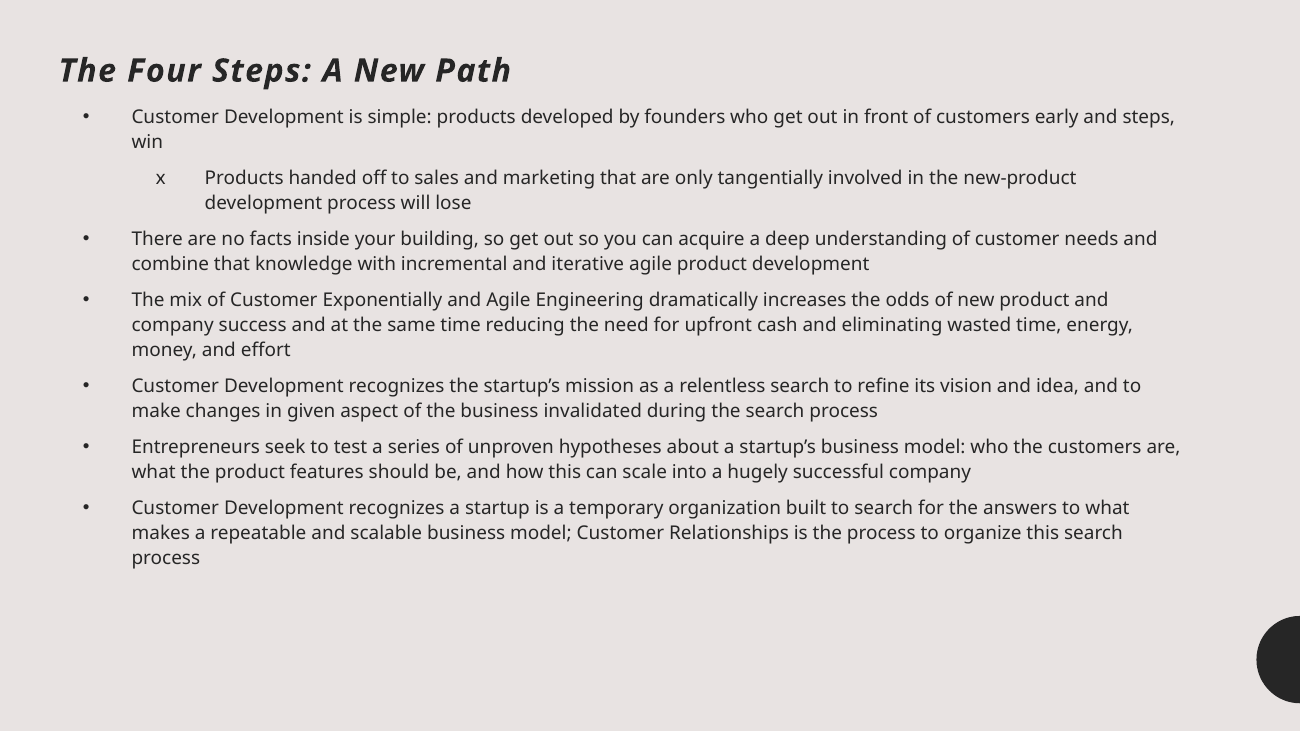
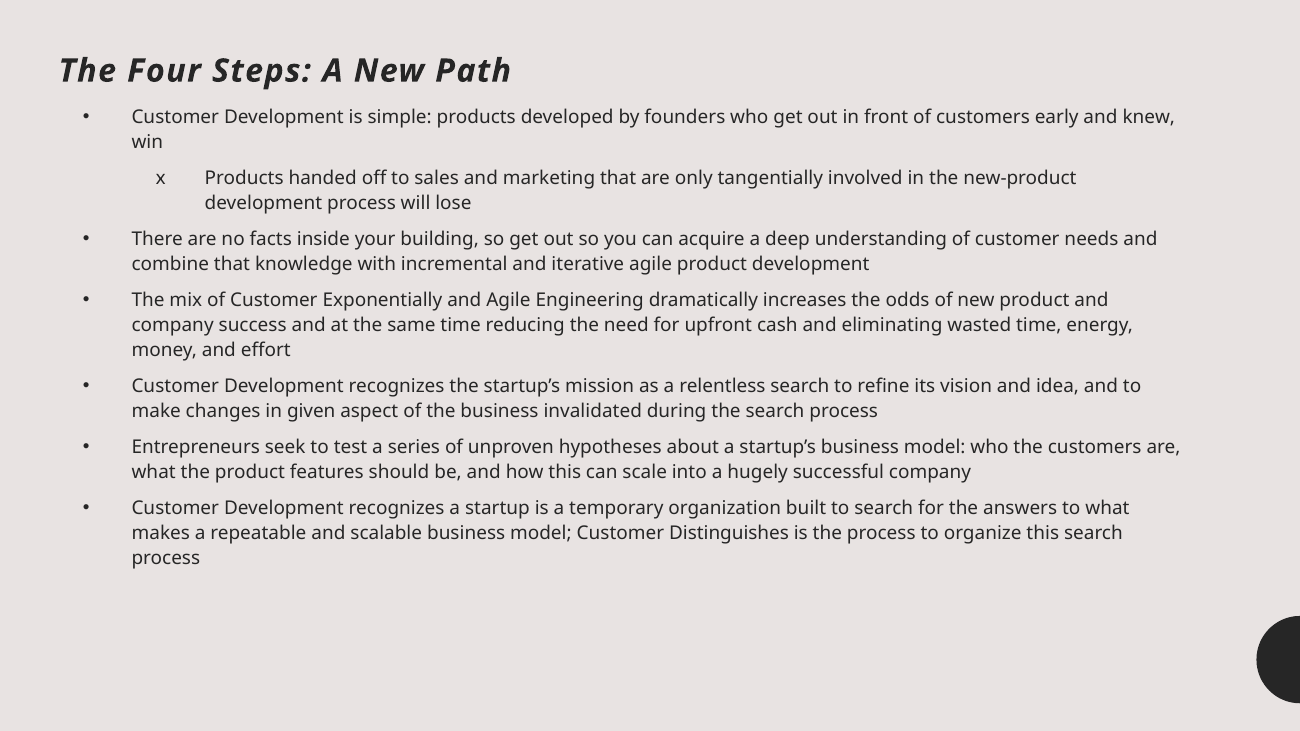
and steps: steps -> knew
Relationships: Relationships -> Distinguishes
